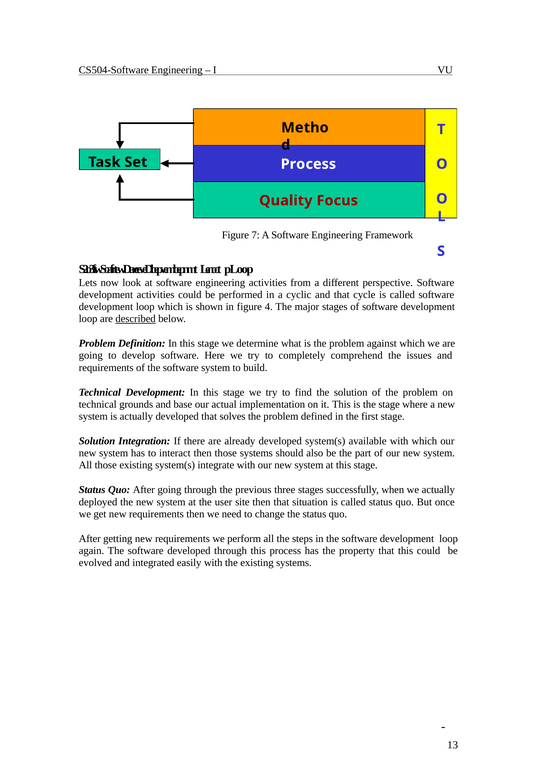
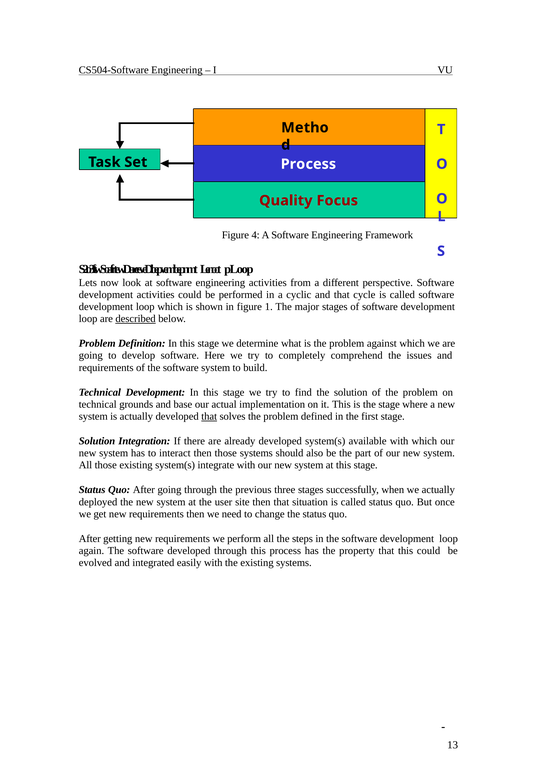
7: 7 -> 4
4: 4 -> 1
that at (209, 417) underline: none -> present
